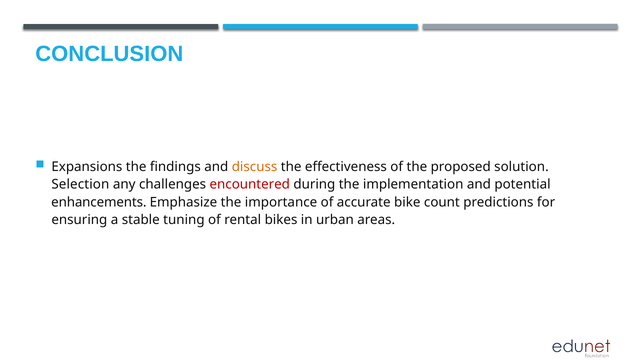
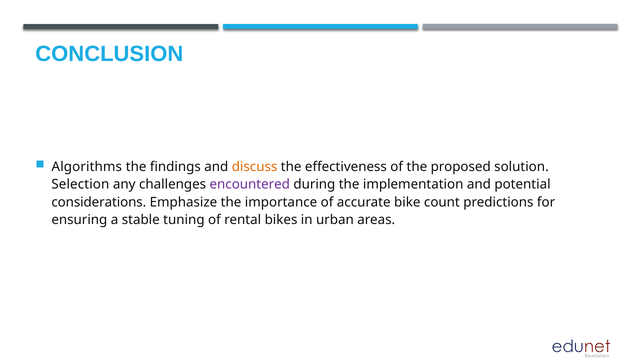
Expansions: Expansions -> Algorithms
encountered colour: red -> purple
enhancements: enhancements -> considerations
